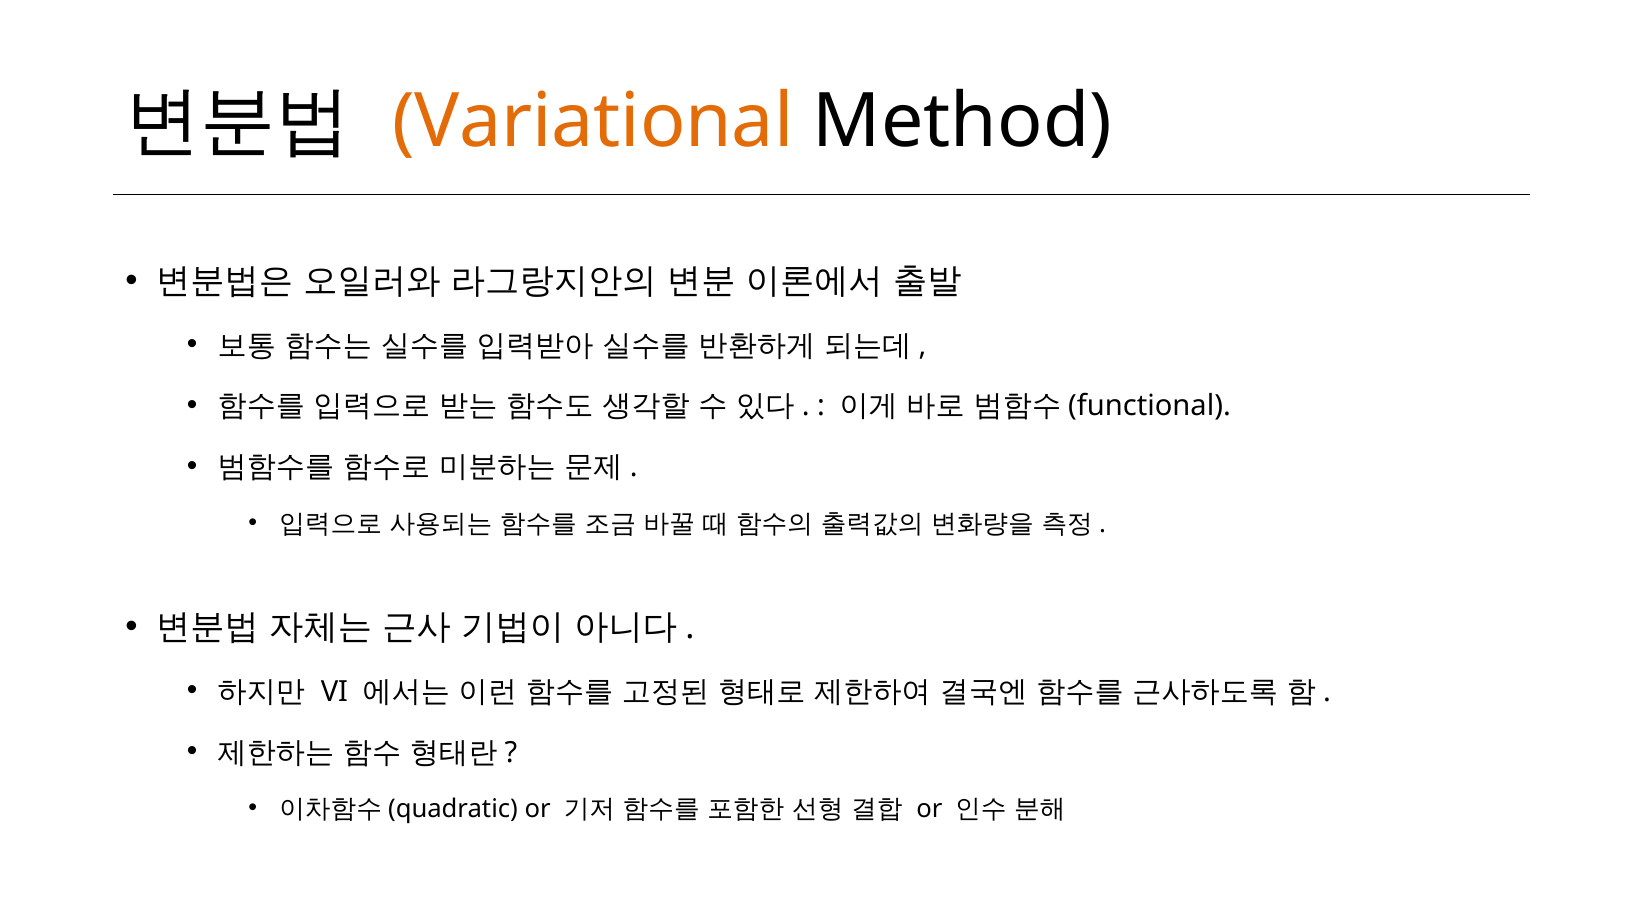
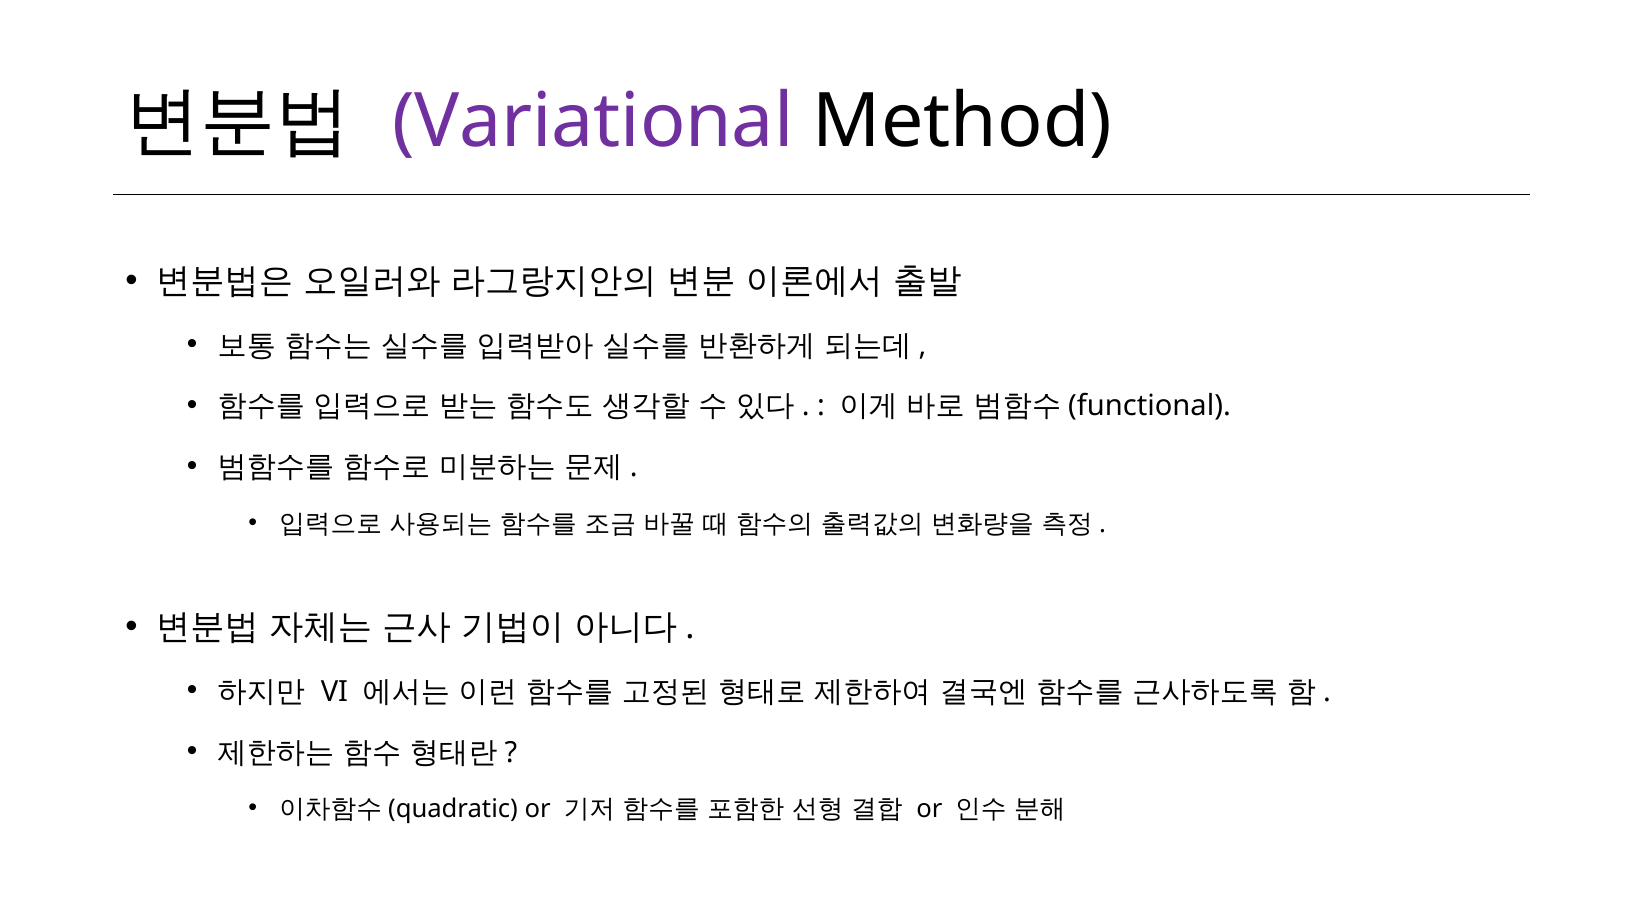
Variational colour: orange -> purple
